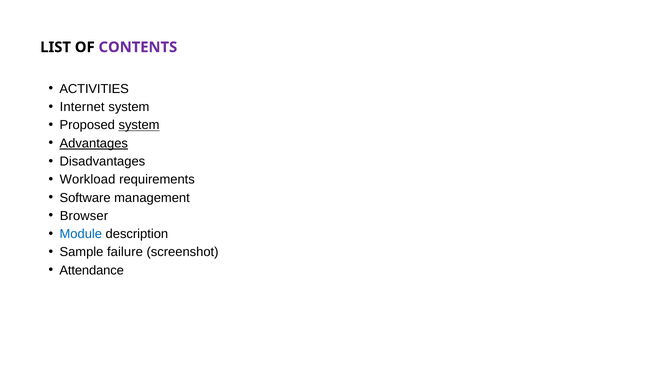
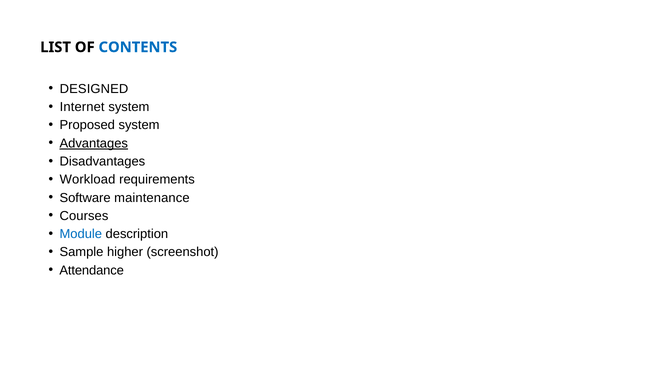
CONTENTS colour: purple -> blue
ACTIVITIES: ACTIVITIES -> DESIGNED
system at (139, 125) underline: present -> none
management: management -> maintenance
Browser: Browser -> Courses
failure: failure -> higher
